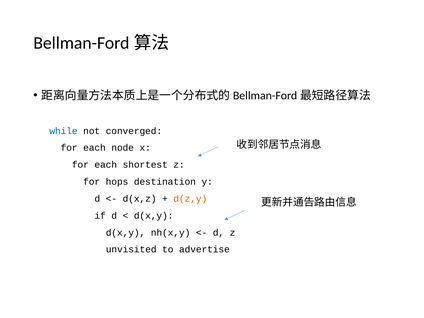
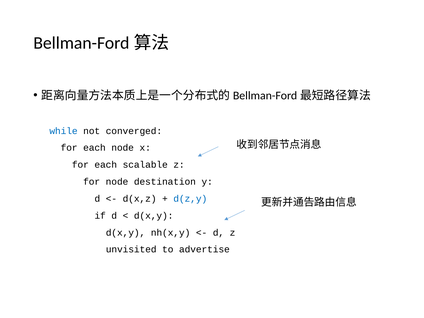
shortest: shortest -> scalable
for hops: hops -> node
d(z,y colour: orange -> blue
